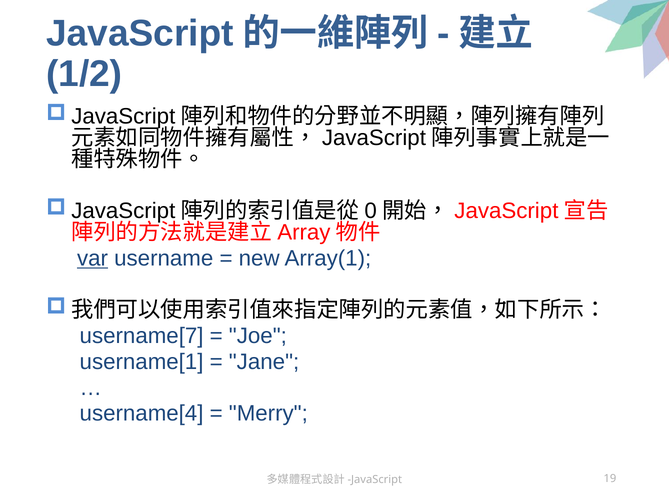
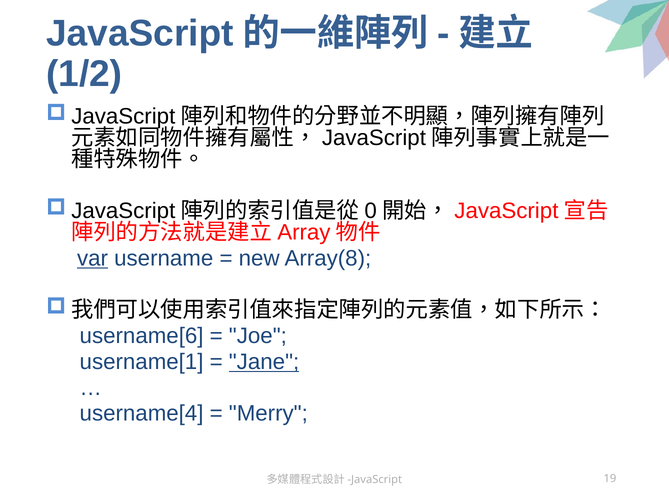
Array(1: Array(1 -> Array(8
username[7: username[7 -> username[6
Jane underline: none -> present
